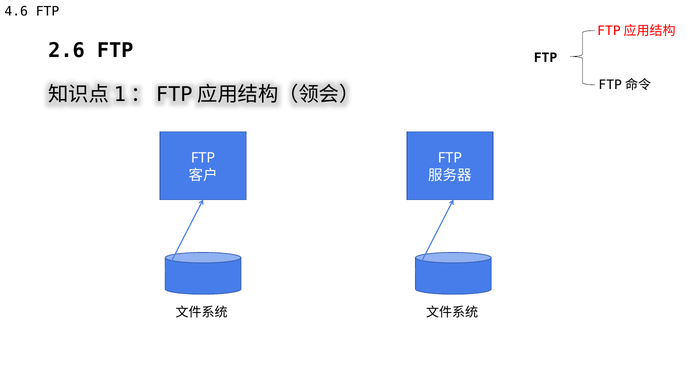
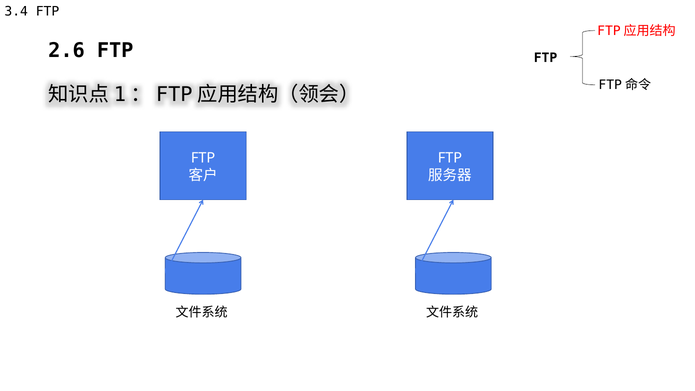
4.6: 4.6 -> 3.4
